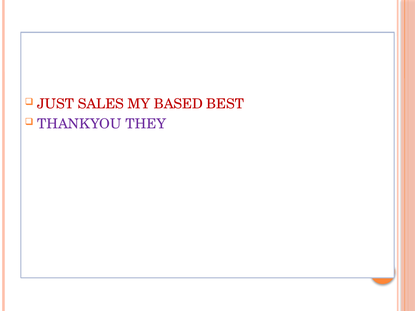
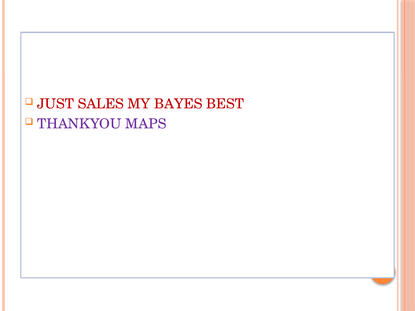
BASED: BASED -> BAYES
THEY: THEY -> MAPS
